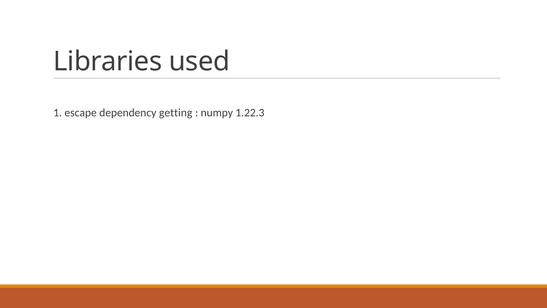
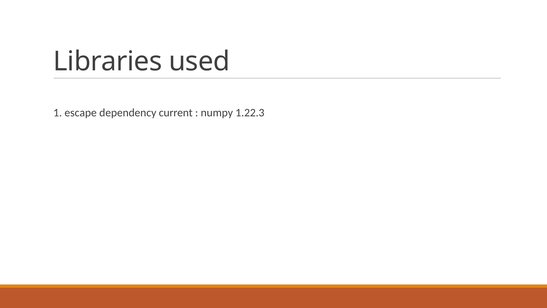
getting: getting -> current
